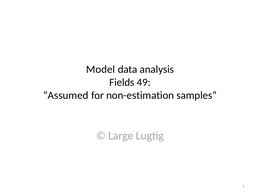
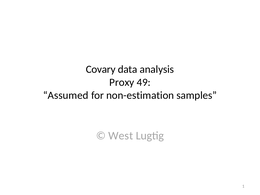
Model: Model -> Covary
Fields: Fields -> Proxy
Large: Large -> West
